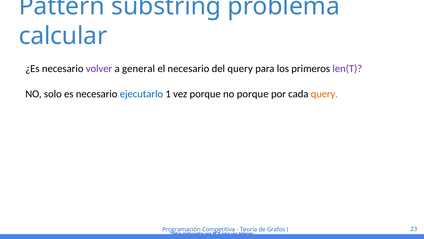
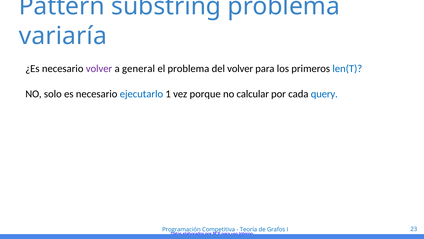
calcular: calcular -> variaría
el necesario: necesario -> problema
del query: query -> volver
len(T colour: purple -> blue
no porque: porque -> calcular
query at (324, 94) colour: orange -> blue
